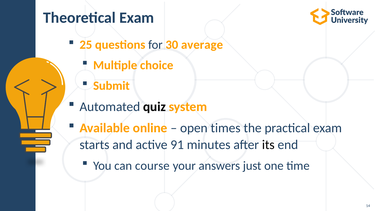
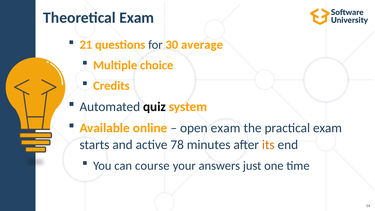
25: 25 -> 21
Submit: Submit -> Credits
open times: times -> exam
91: 91 -> 78
its colour: black -> orange
